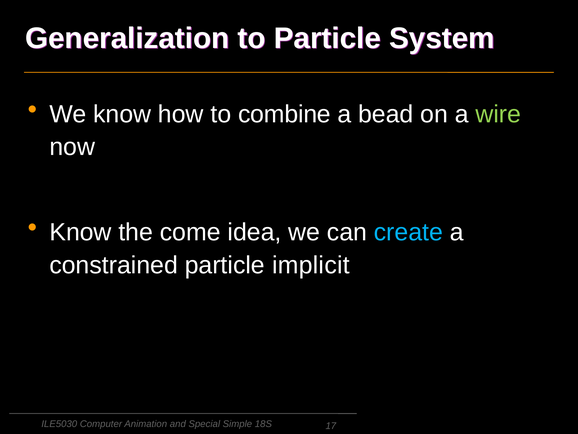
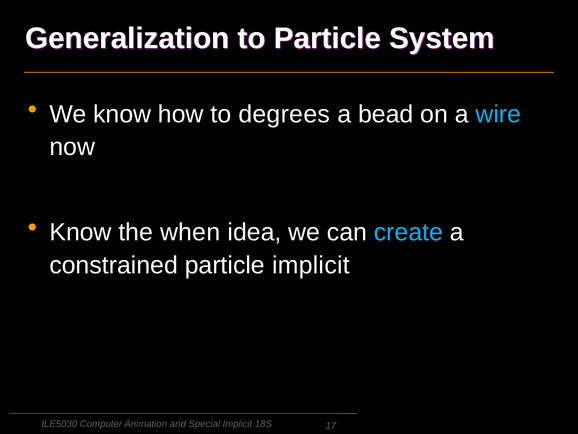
combine: combine -> degrees
wire colour: light green -> light blue
come: come -> when
Special Simple: Simple -> Implicit
